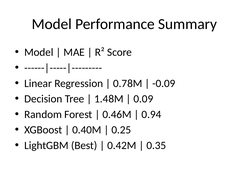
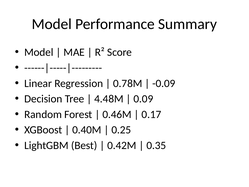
1.48M: 1.48M -> 4.48M
0.94: 0.94 -> 0.17
